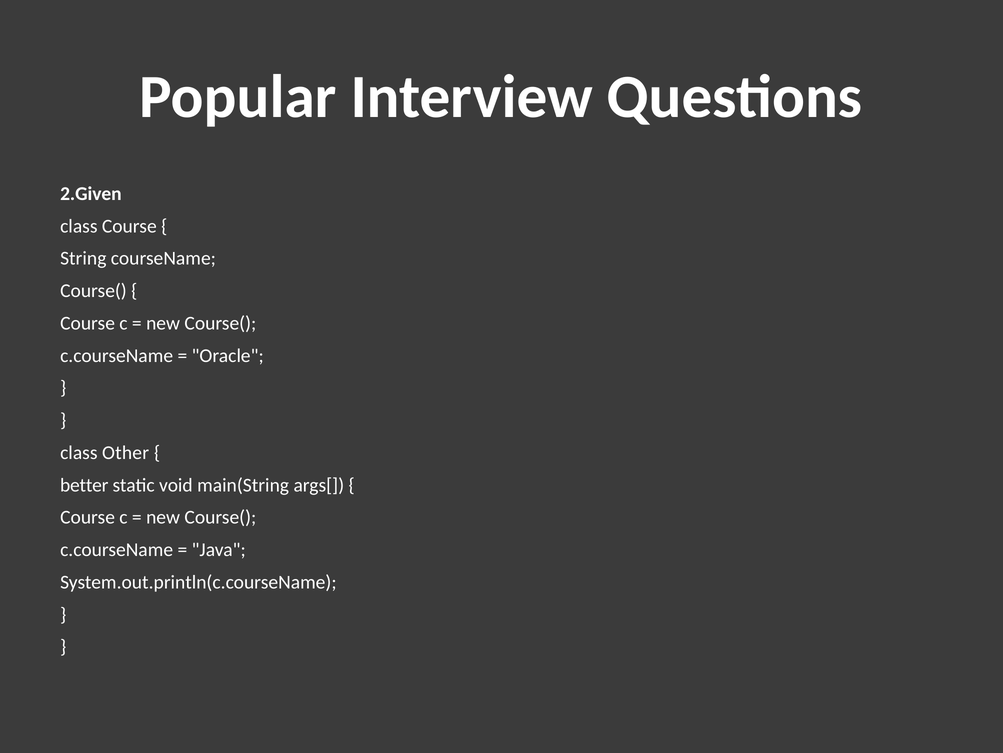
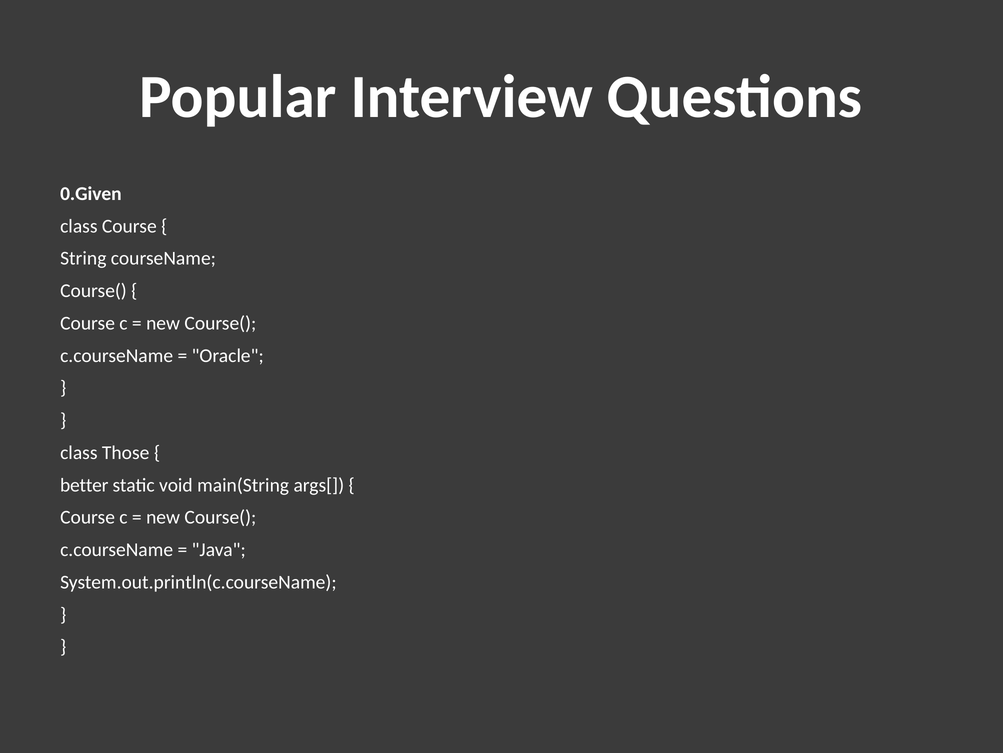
2.Given: 2.Given -> 0.Given
Other: Other -> Those
